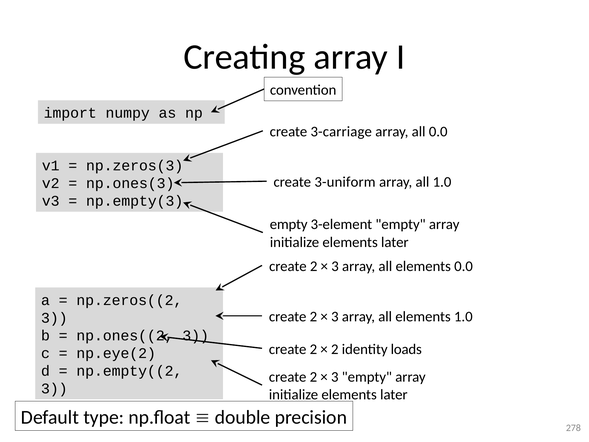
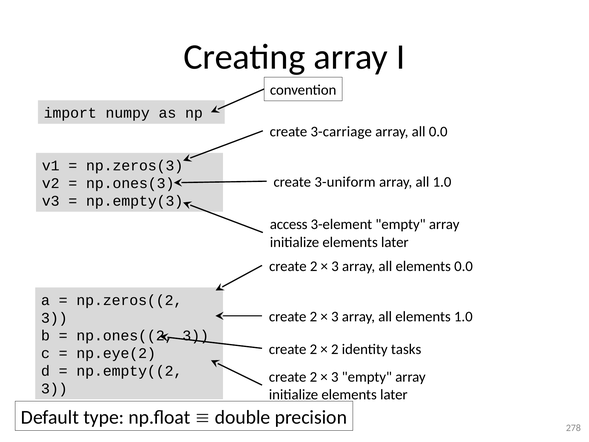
empty at (289, 224): empty -> access
loads: loads -> tasks
